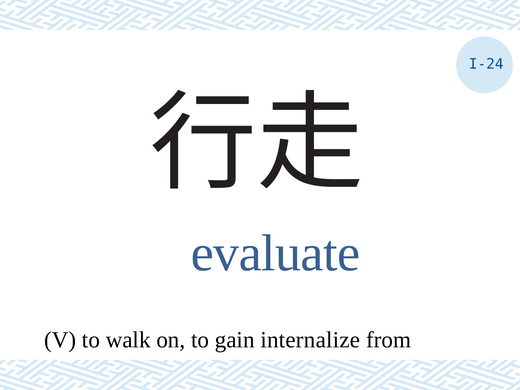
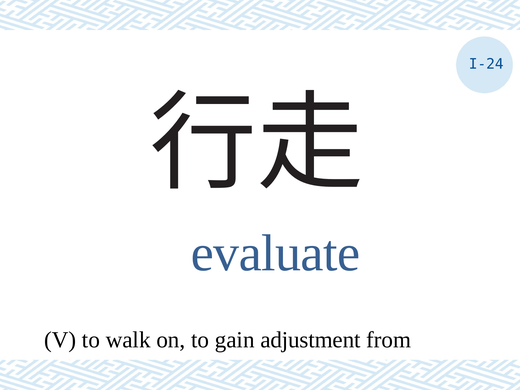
internalize: internalize -> adjustment
